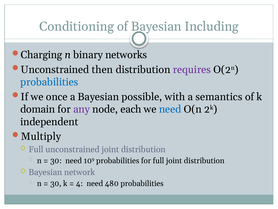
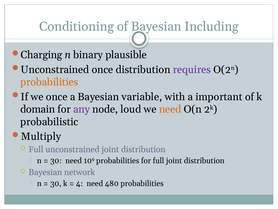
networks: networks -> plausible
Unconstrained then: then -> once
probabilities at (49, 82) colour: blue -> orange
possible: possible -> variable
semantics: semantics -> important
each: each -> loud
need at (170, 109) colour: blue -> orange
independent: independent -> probabilistic
